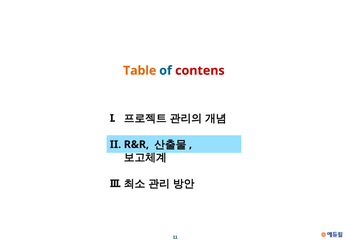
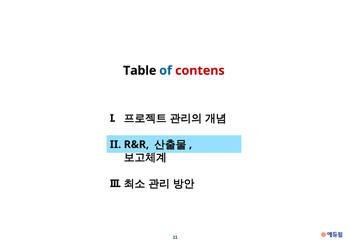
Table colour: orange -> black
